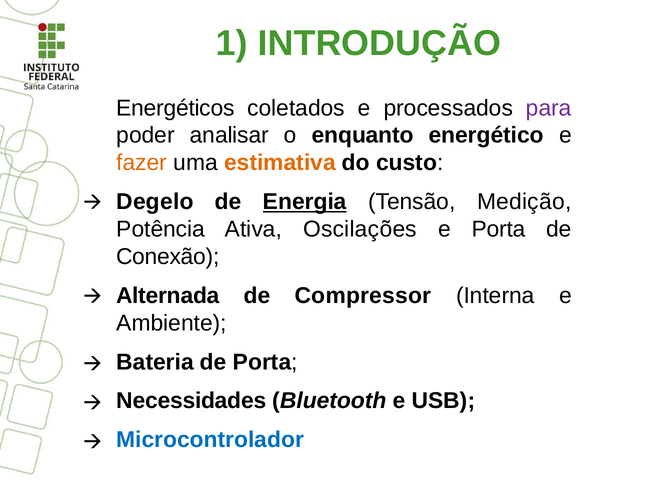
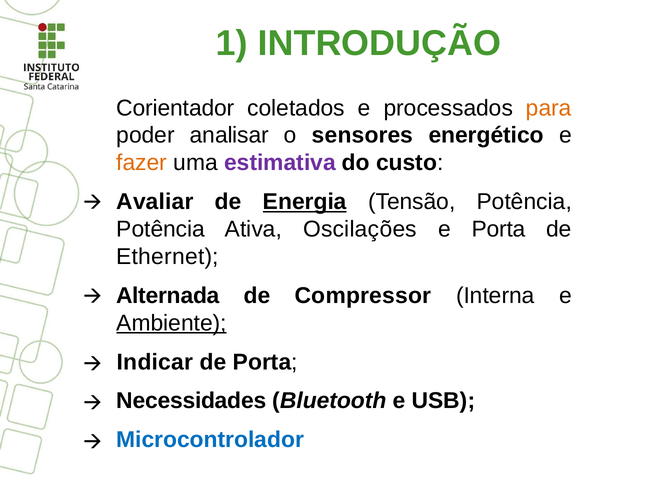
Energéticos: Energéticos -> Corientador
para colour: purple -> orange
enquanto: enquanto -> sensores
estimativa colour: orange -> purple
Degelo: Degelo -> Avaliar
Tensão Medição: Medição -> Potência
Conexão: Conexão -> Ethernet
Ambiente underline: none -> present
Bateria: Bateria -> Indicar
